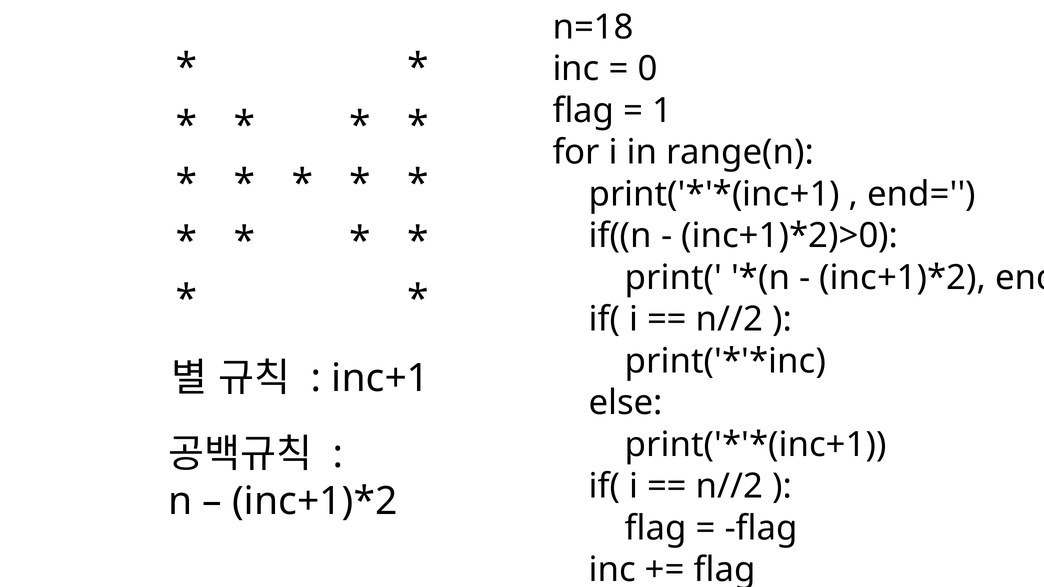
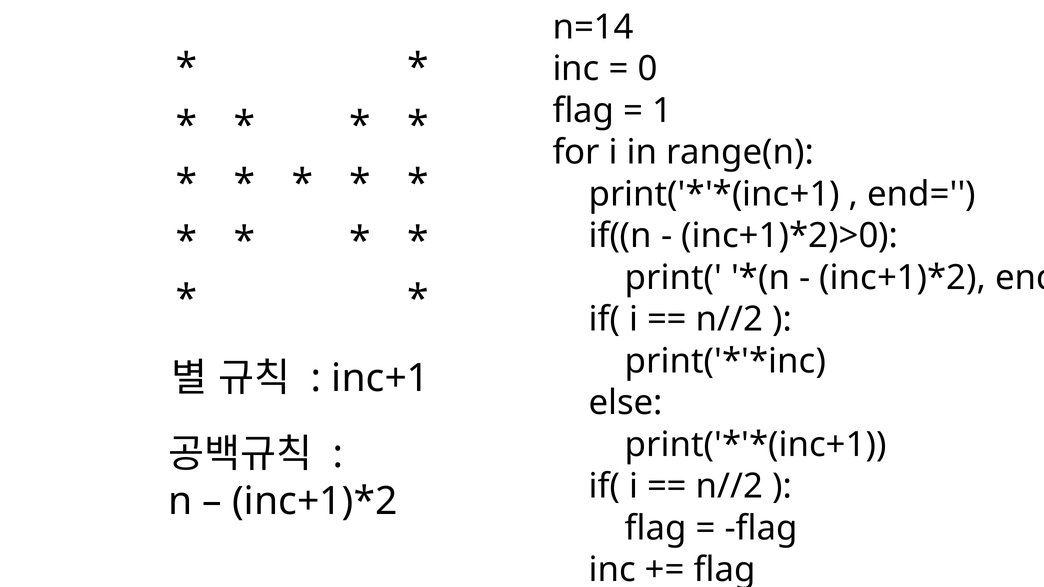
n=18: n=18 -> n=14
